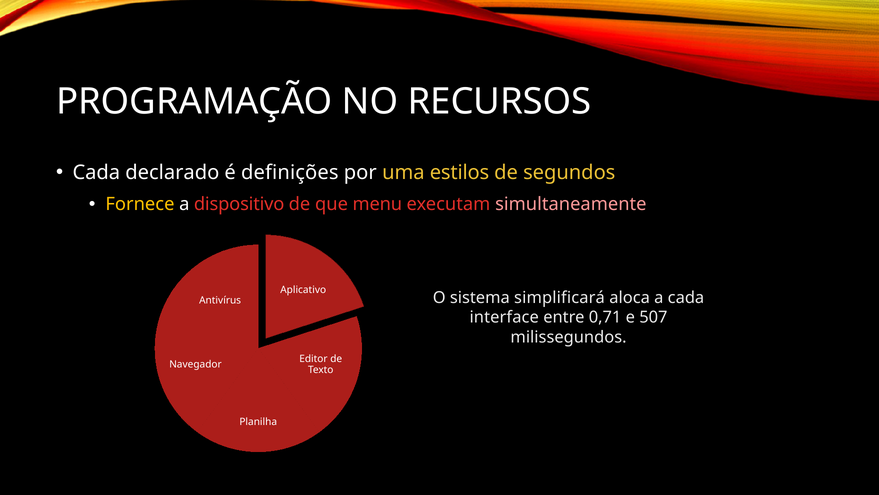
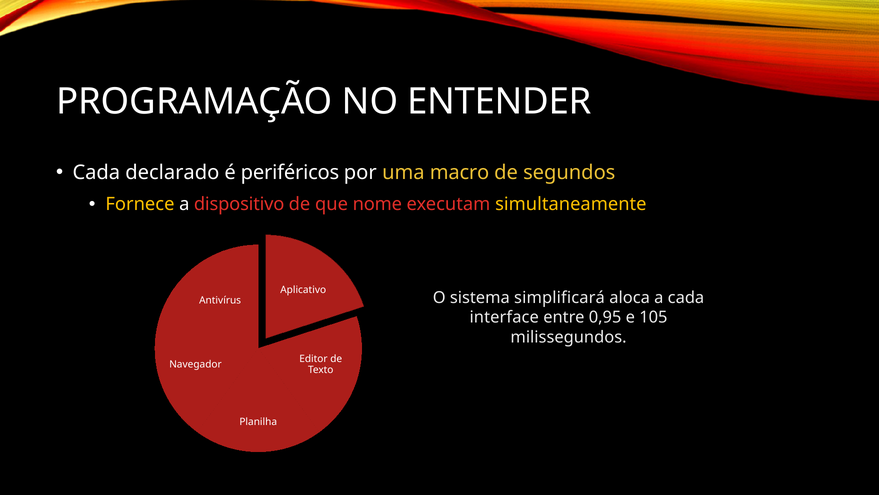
RECURSOS: RECURSOS -> ENTENDER
definições: definições -> periféricos
estilos: estilos -> macro
menu: menu -> nome
simultaneamente colour: pink -> yellow
0,71: 0,71 -> 0,95
507: 507 -> 105
